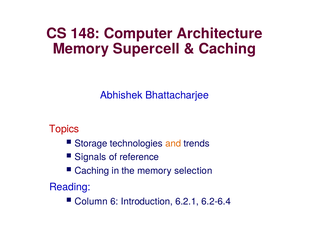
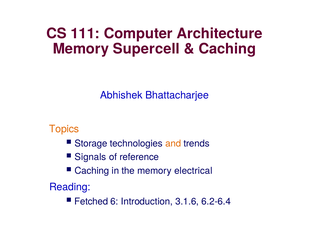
148: 148 -> 111
Topics colour: red -> orange
selection: selection -> electrical
Column: Column -> Fetched
6.2.1: 6.2.1 -> 3.1.6
